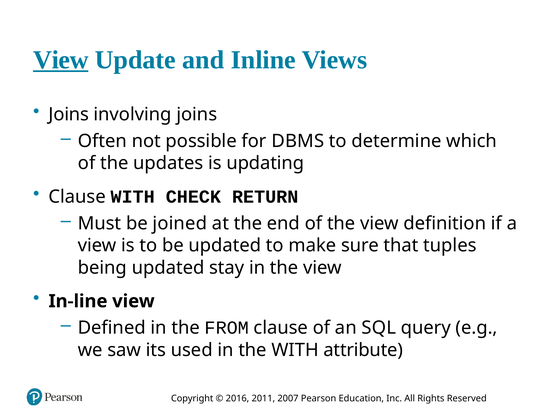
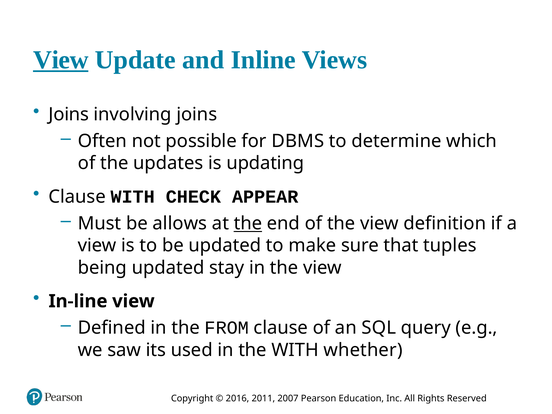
RETURN: RETURN -> APPEAR
joined: joined -> allows
the at (248, 223) underline: none -> present
attribute: attribute -> whether
